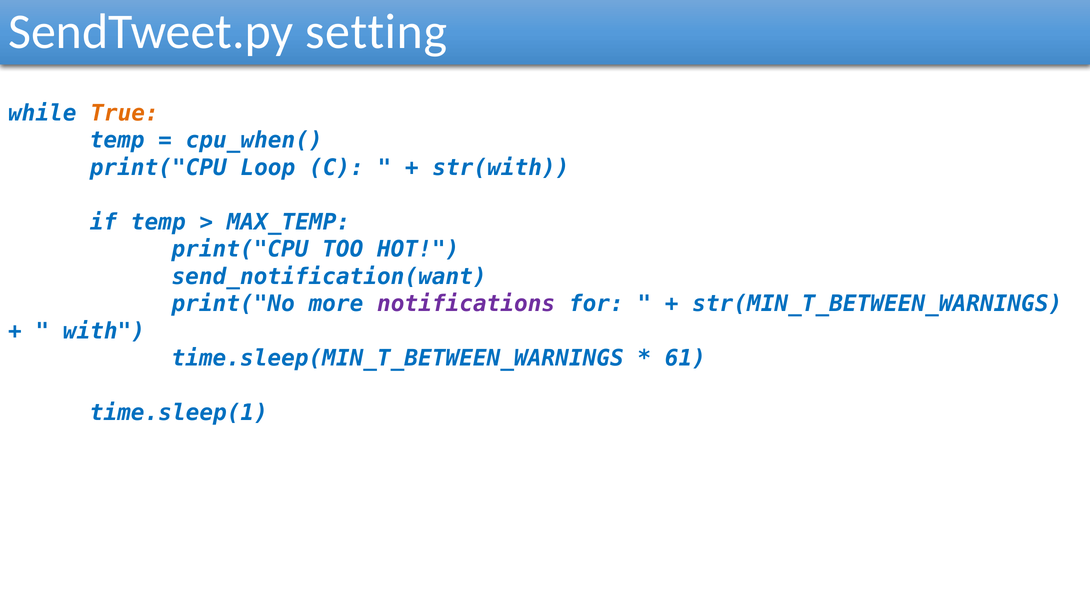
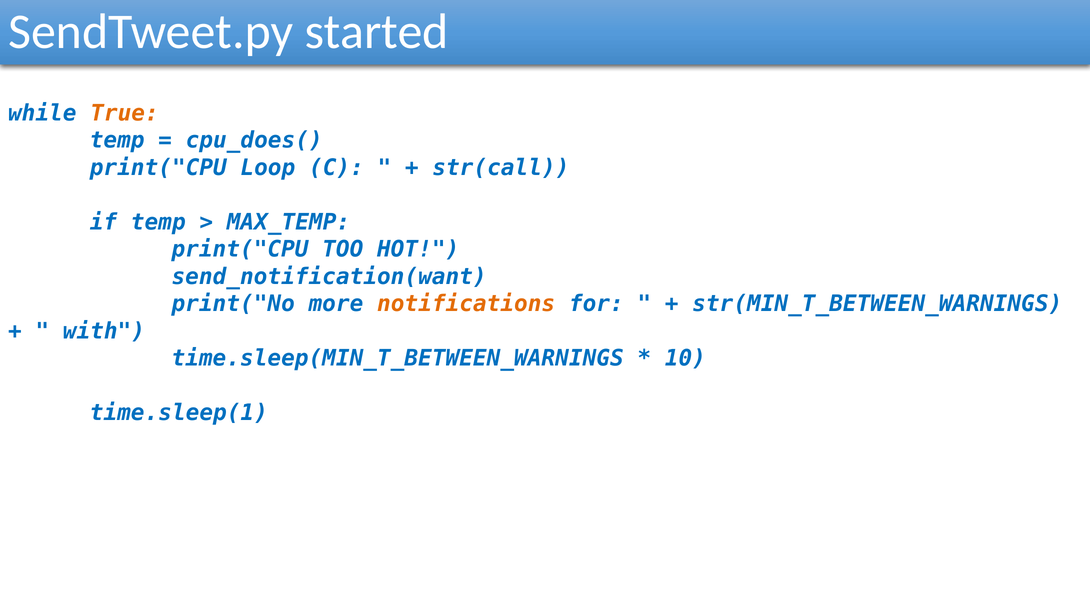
setting: setting -> started
cpu_when(: cpu_when( -> cpu_does(
str(with: str(with -> str(call
notifications colour: purple -> orange
61: 61 -> 10
